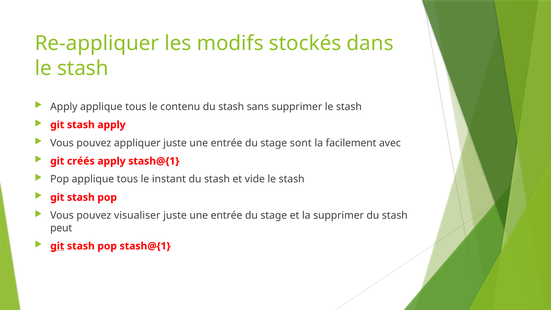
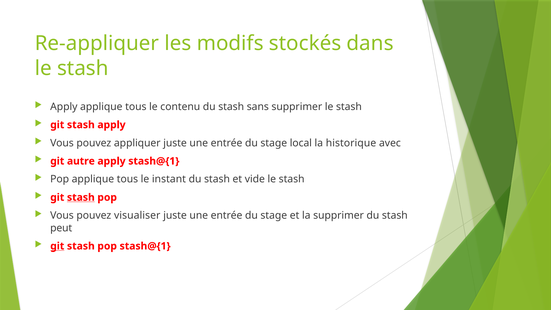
sont: sont -> local
facilement: facilement -> historique
créés: créés -> autre
stash at (81, 197) underline: none -> present
